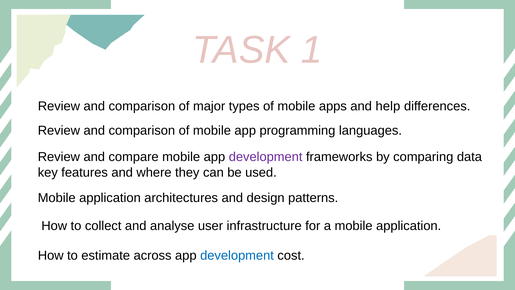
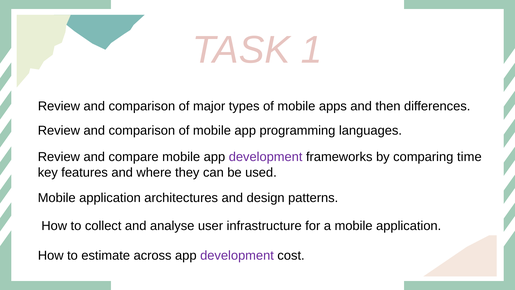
help: help -> then
data: data -> time
development at (237, 255) colour: blue -> purple
